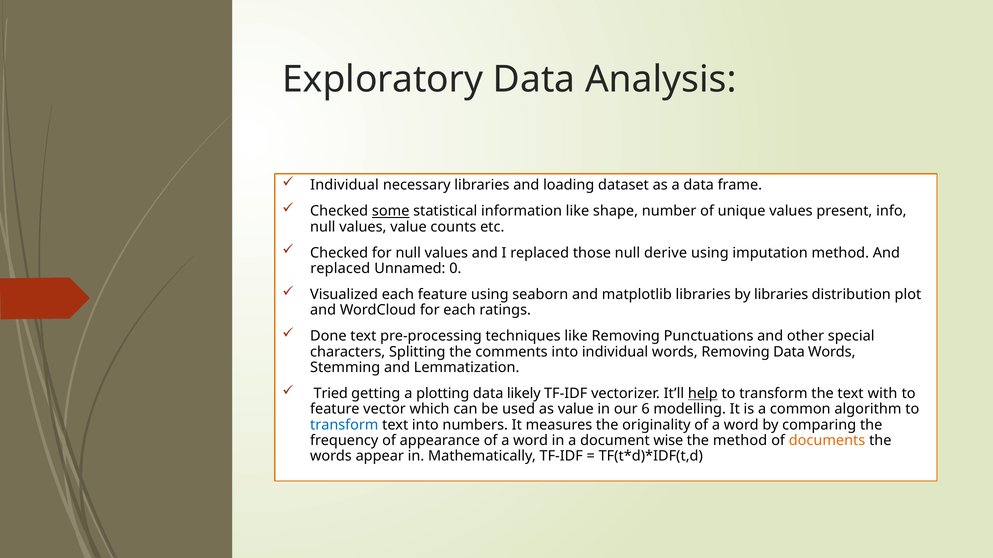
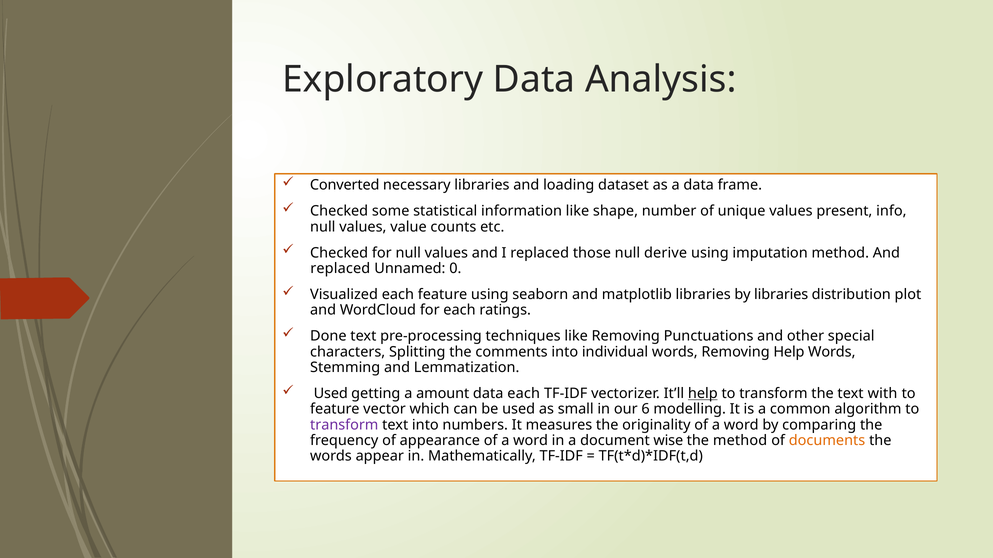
Individual at (345, 185): Individual -> Converted
some underline: present -> none
Removing Data: Data -> Help
Tried at (331, 394): Tried -> Used
plotting: plotting -> amount
data likely: likely -> each
as value: value -> small
transform at (344, 425) colour: blue -> purple
